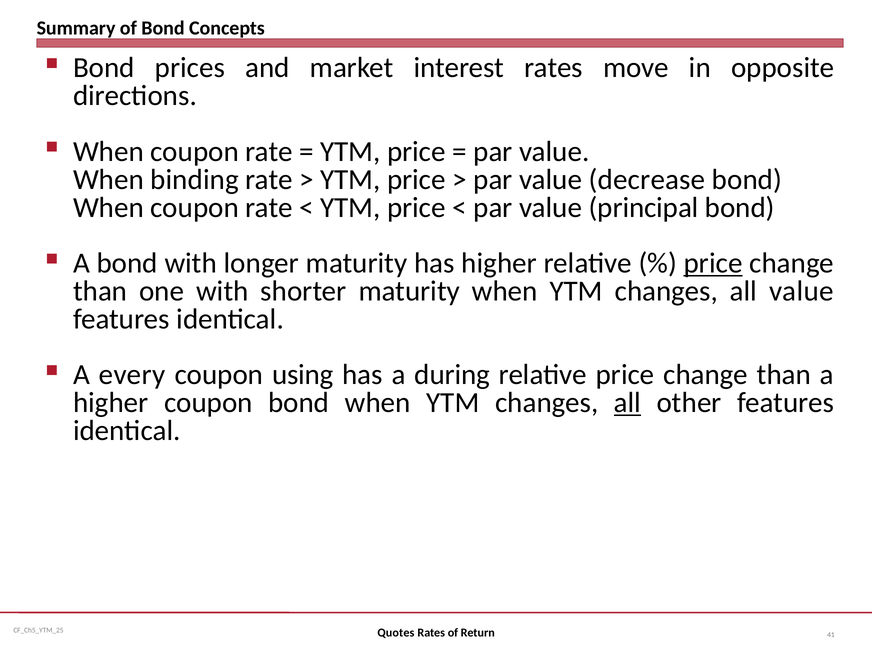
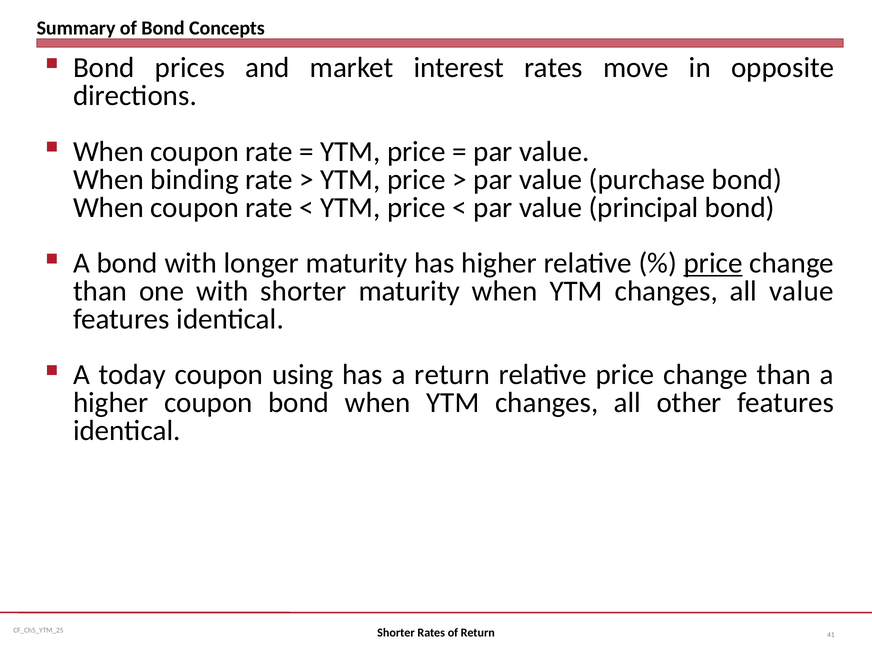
decrease: decrease -> purchase
every: every -> today
a during: during -> return
all at (627, 403) underline: present -> none
Quotes at (396, 633): Quotes -> Shorter
